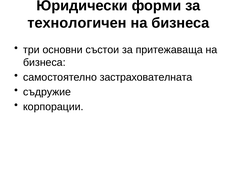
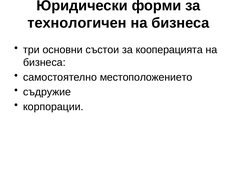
притежаваща: притежаваща -> кооперацията
застрахователната: застрахователната -> местоположението
